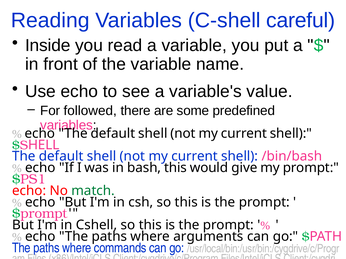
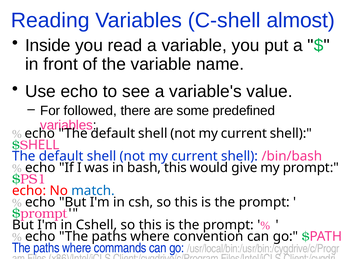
careful: careful -> almost
match colour: green -> blue
arguments: arguments -> convention
